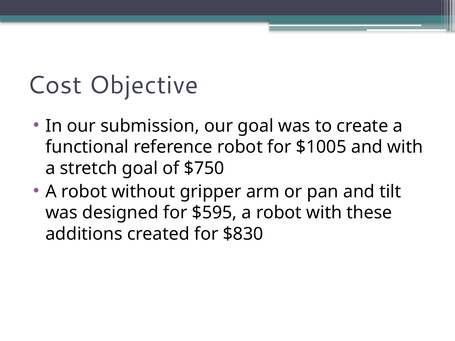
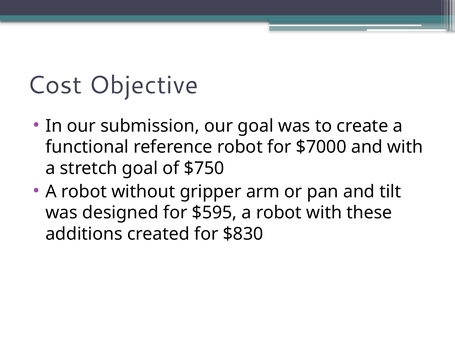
$1005: $1005 -> $7000
